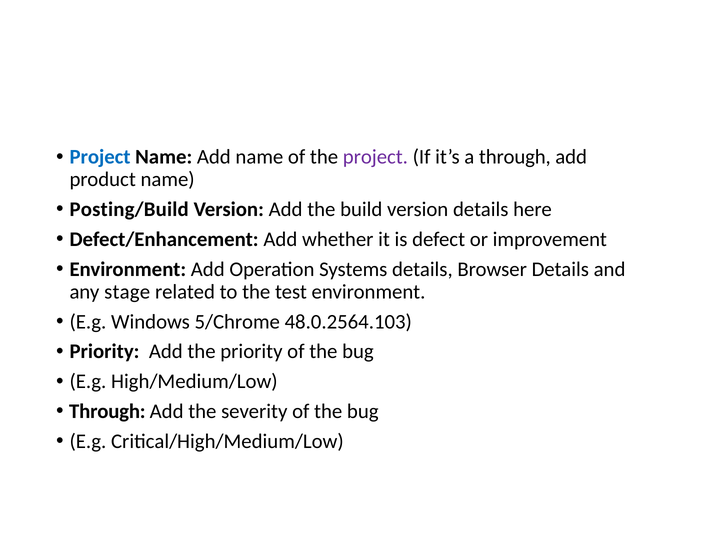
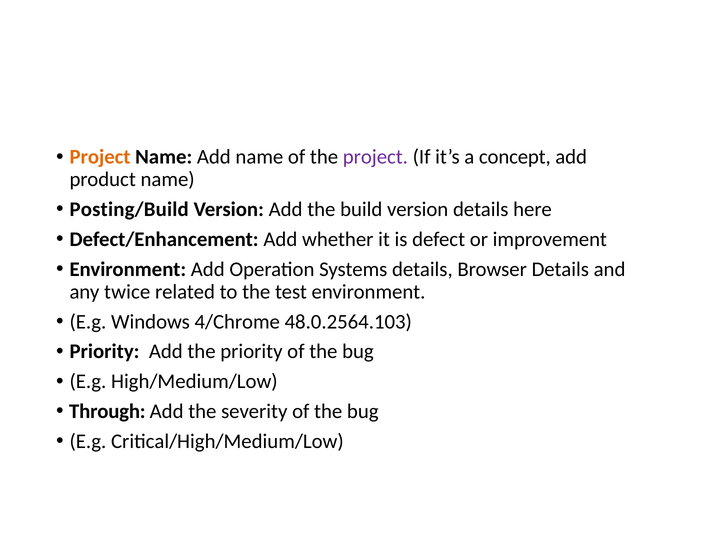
Project at (100, 157) colour: blue -> orange
a through: through -> concept
stage: stage -> twice
5/Chrome: 5/Chrome -> 4/Chrome
